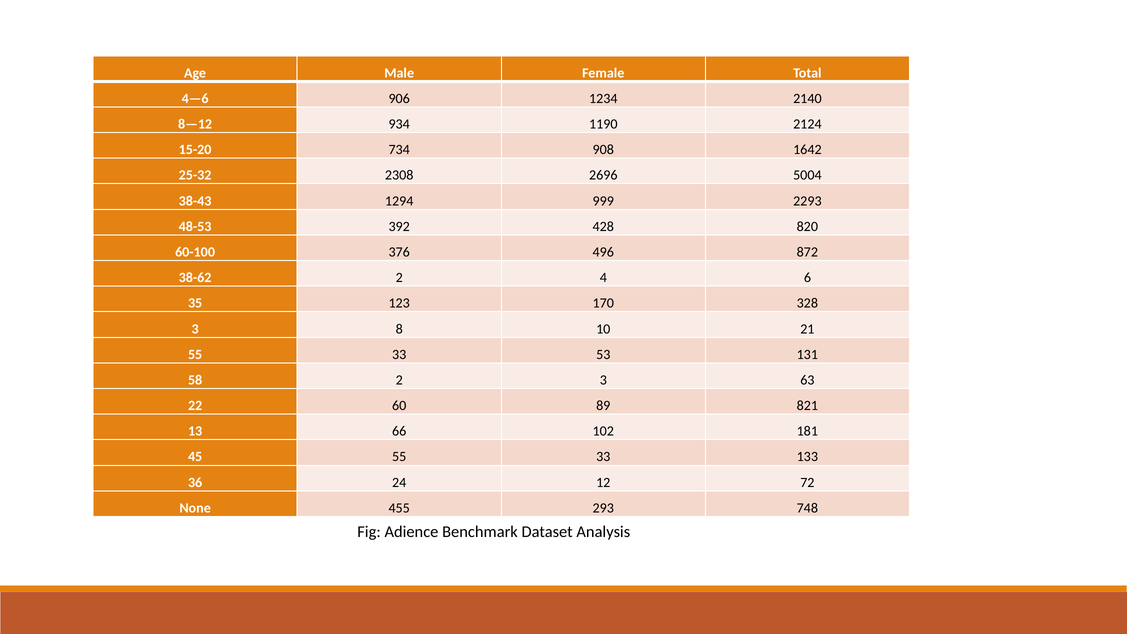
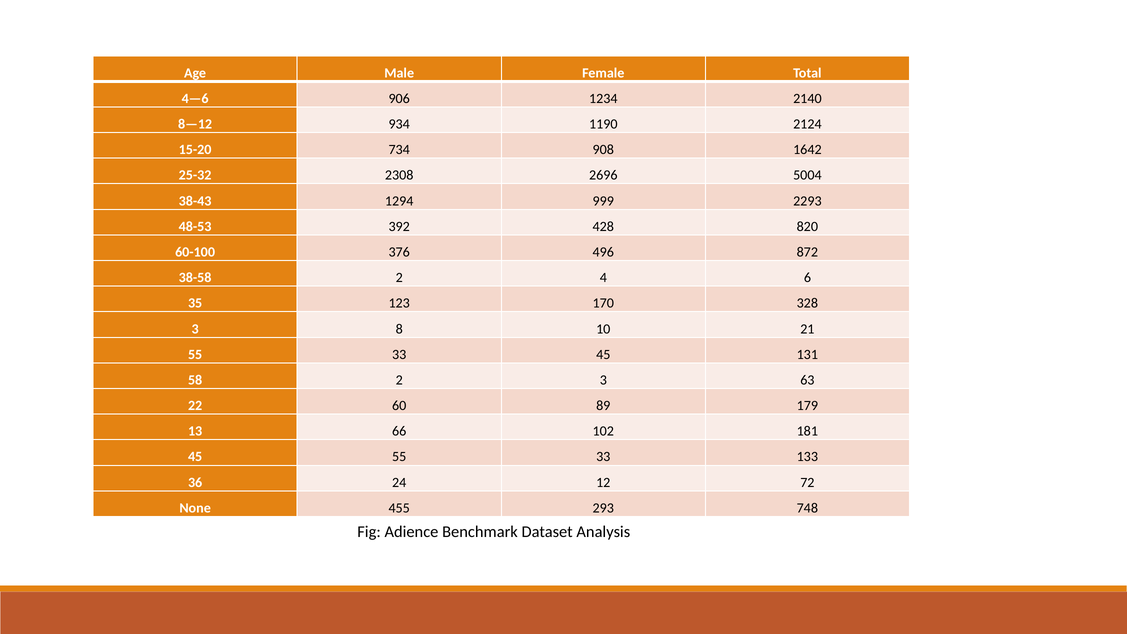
38-62: 38-62 -> 38-58
33 53: 53 -> 45
821: 821 -> 179
